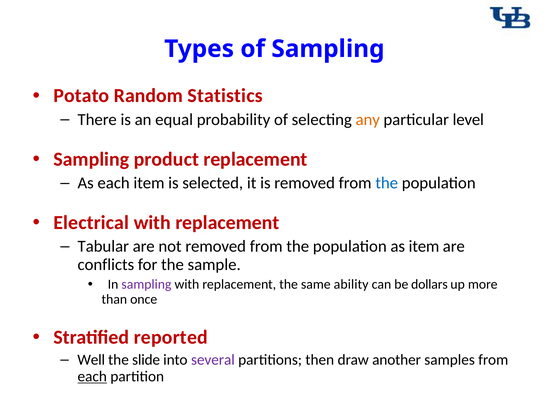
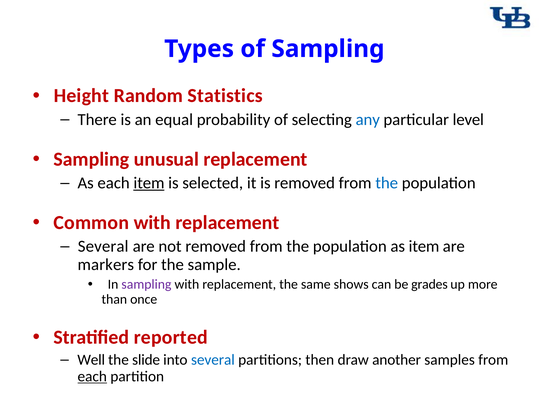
Potato: Potato -> Height
any colour: orange -> blue
product: product -> unusual
item at (149, 183) underline: none -> present
Electrical: Electrical -> Common
Tabular at (103, 246): Tabular -> Several
conflicts: conflicts -> markers
ability: ability -> shows
dollars: dollars -> grades
several at (213, 360) colour: purple -> blue
